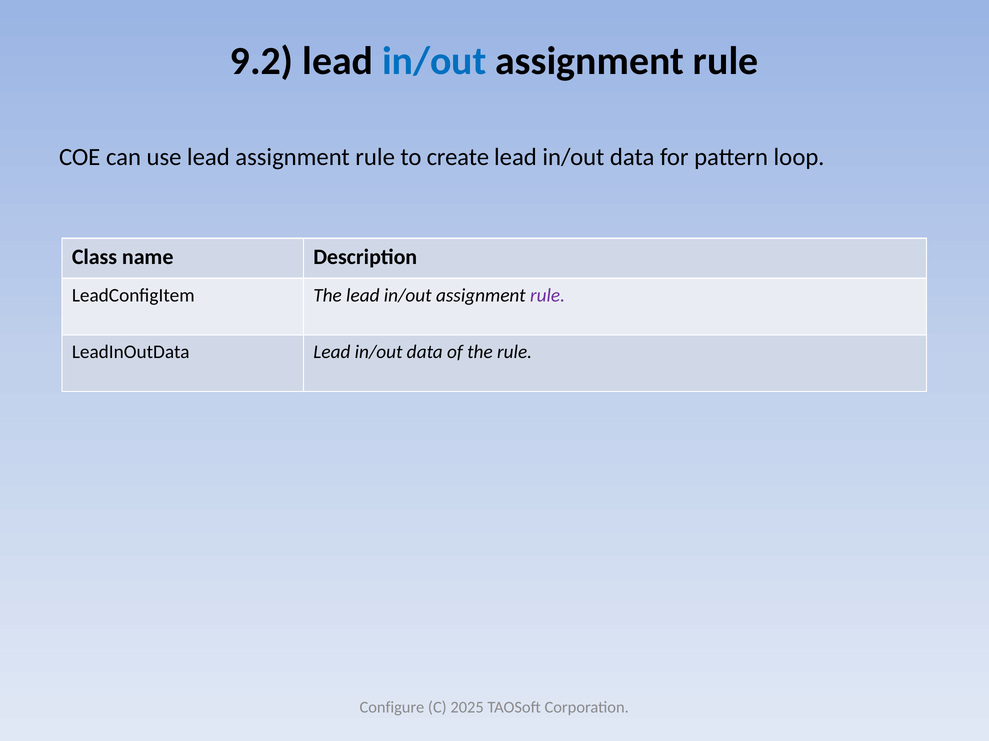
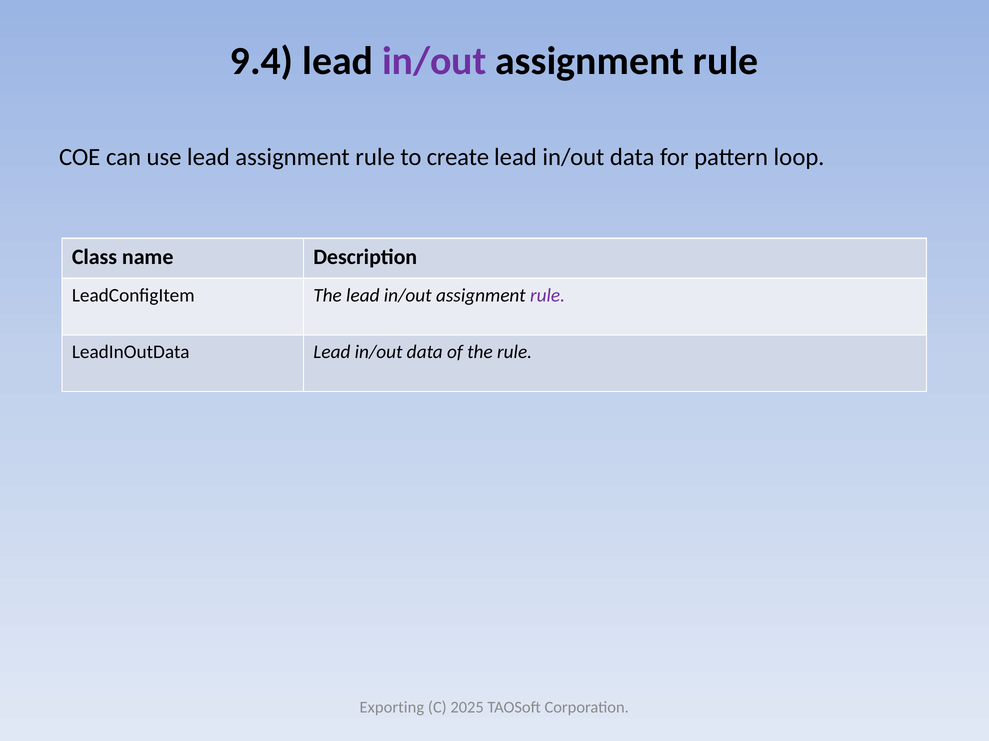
9.2: 9.2 -> 9.4
in/out at (434, 61) colour: blue -> purple
Configure: Configure -> Exporting
